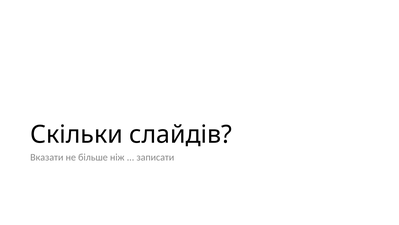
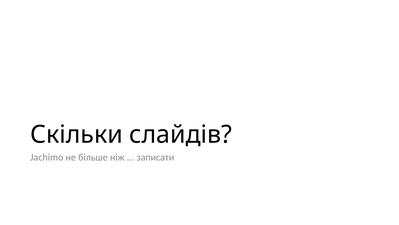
Вказати: Вказати -> Jachimo
